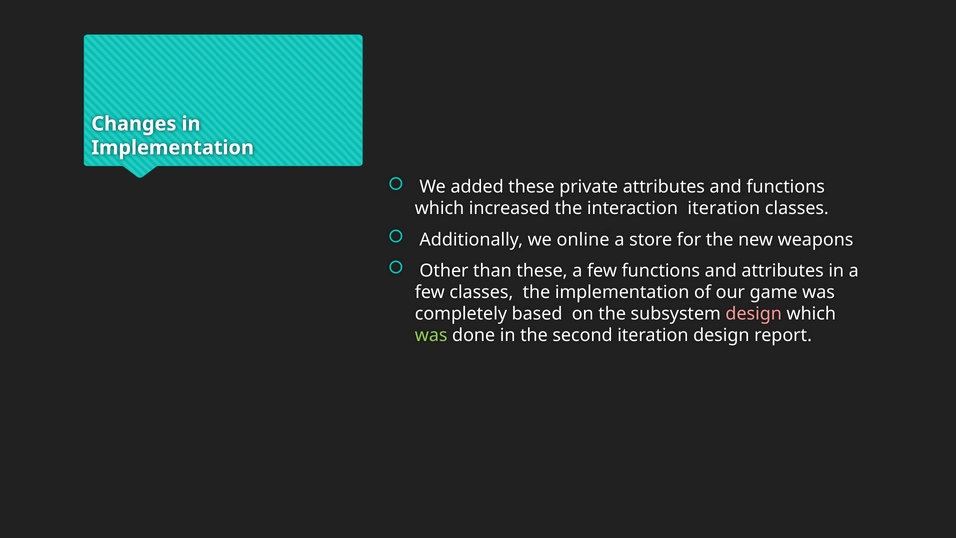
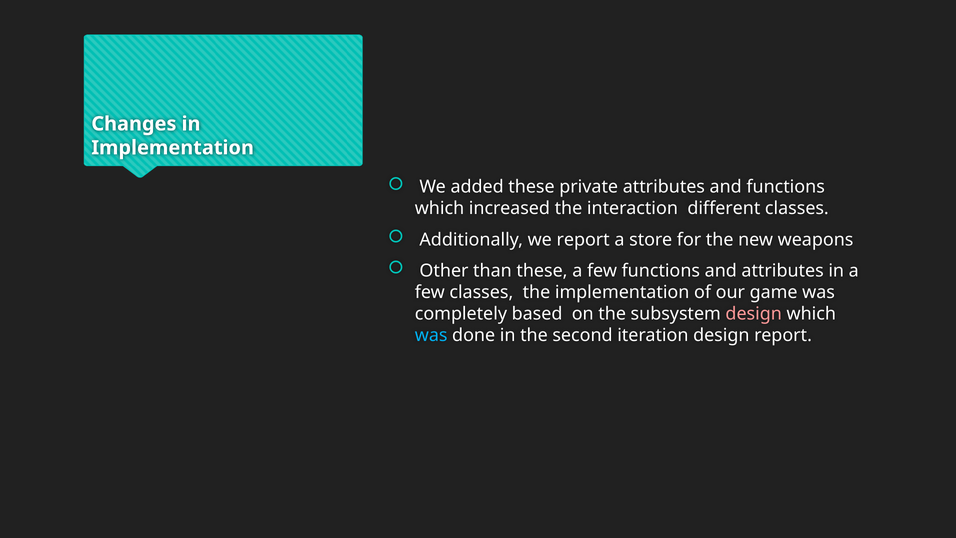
interaction iteration: iteration -> different
we online: online -> report
was at (431, 335) colour: light green -> light blue
